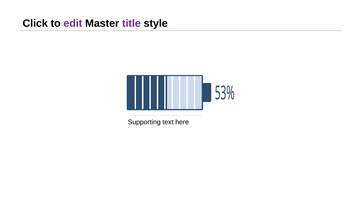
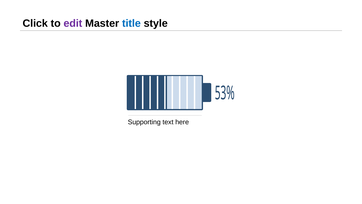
title colour: purple -> blue
